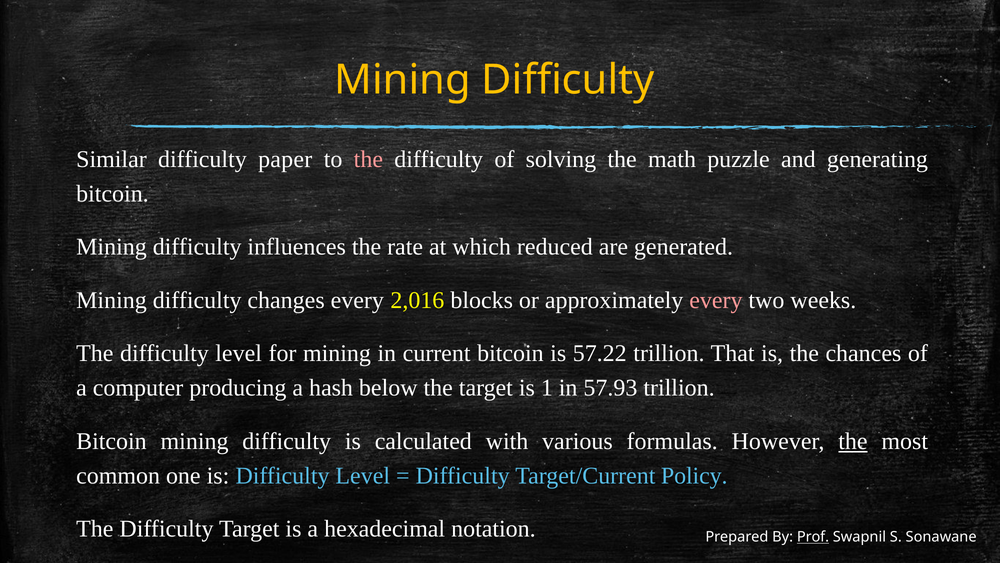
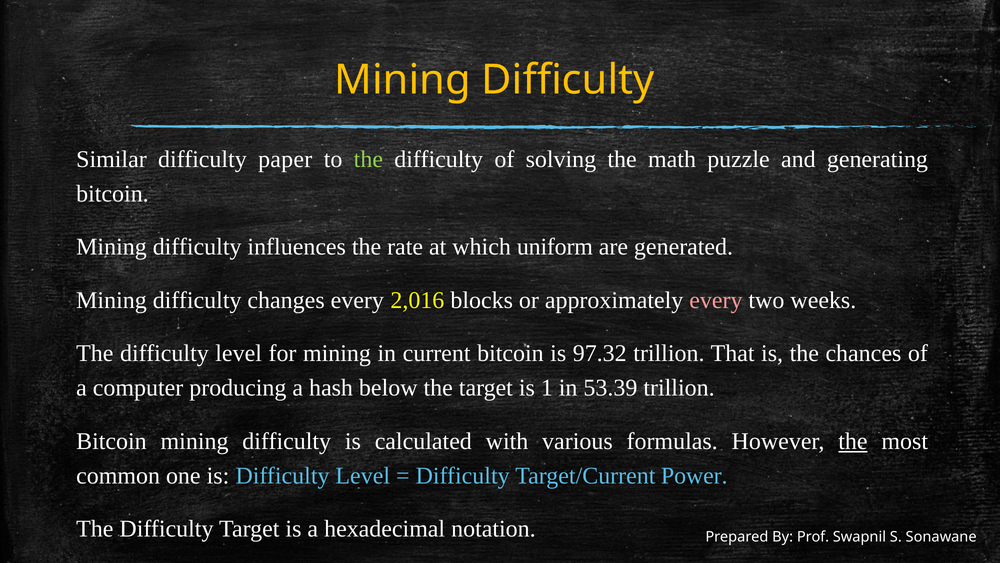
the at (368, 159) colour: pink -> light green
reduced: reduced -> uniform
57.22: 57.22 -> 97.32
57.93: 57.93 -> 53.39
Policy: Policy -> Power
Prof underline: present -> none
